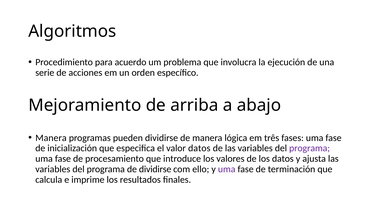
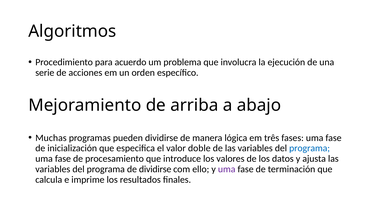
Manera at (51, 138): Manera -> Muchas
valor datos: datos -> doble
programa at (310, 148) colour: purple -> blue
